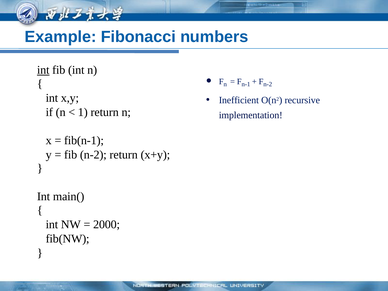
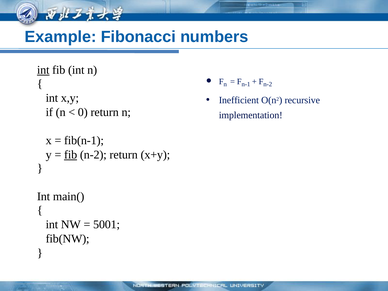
1: 1 -> 0
fib at (71, 155) underline: none -> present
2000: 2000 -> 5001
